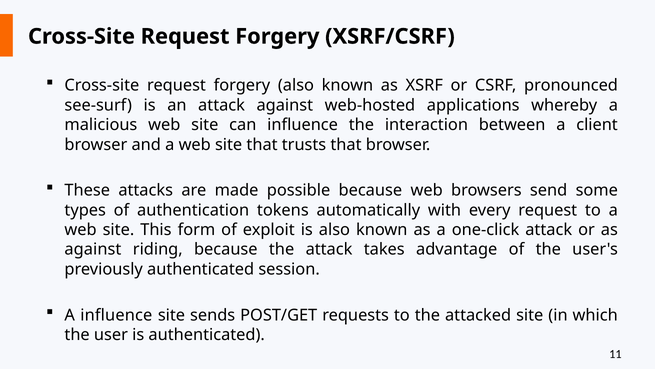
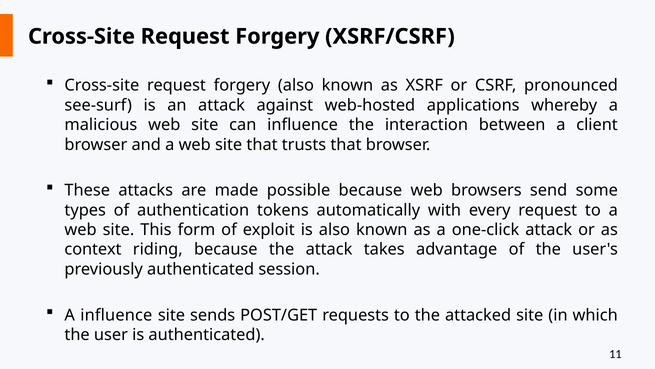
against at (93, 249): against -> context
